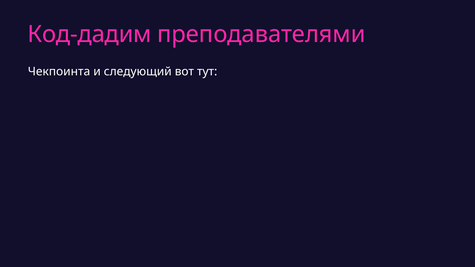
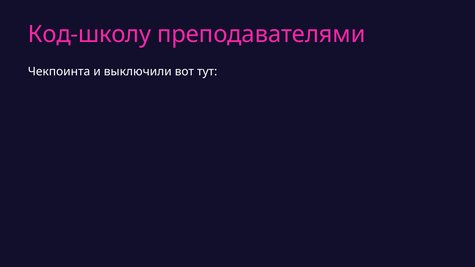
Код-дадим: Код-дадим -> Код-школу
следующий: следующий -> выключили
